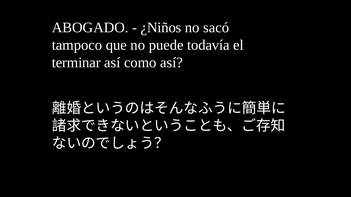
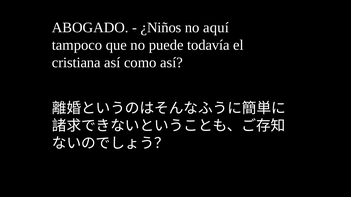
sacó: sacó -> aquí
terminar: terminar -> cristiana
